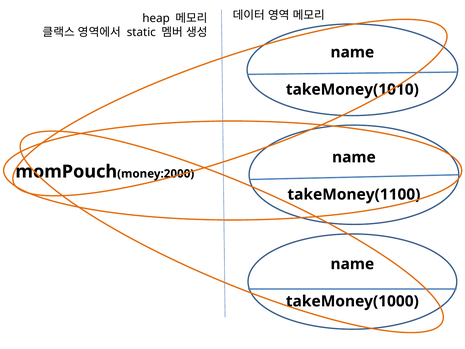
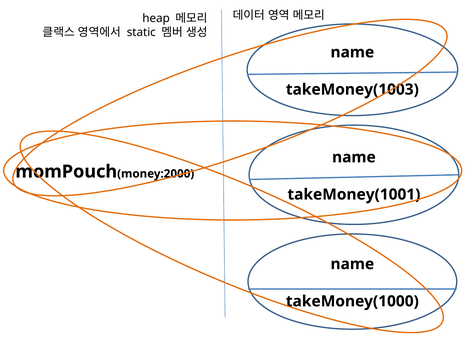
takeMoney(1010: takeMoney(1010 -> takeMoney(1003
takeMoney(1100: takeMoney(1100 -> takeMoney(1001
